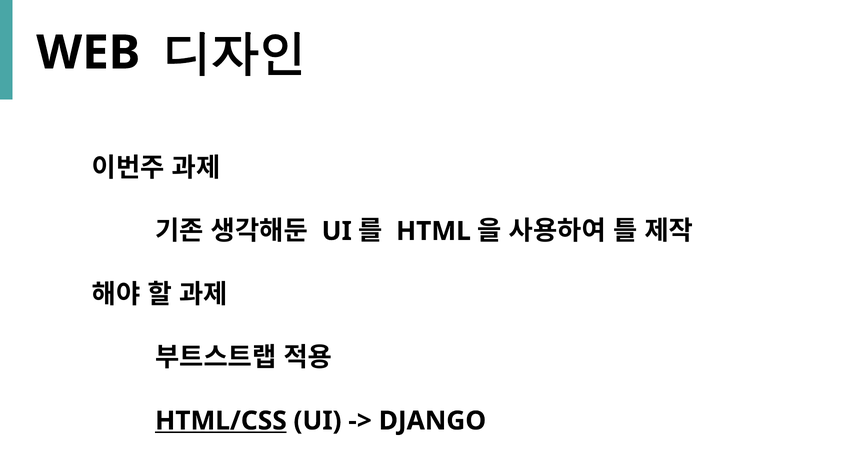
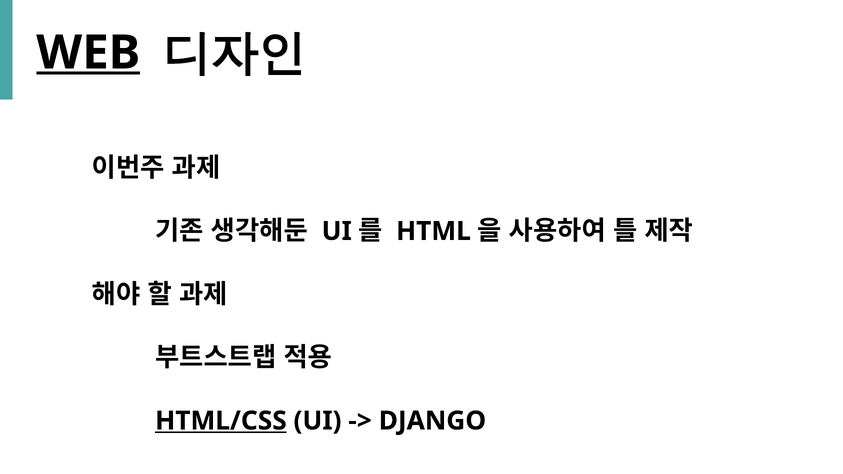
WEB underline: none -> present
